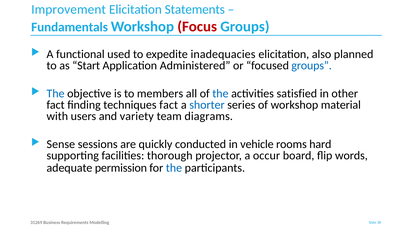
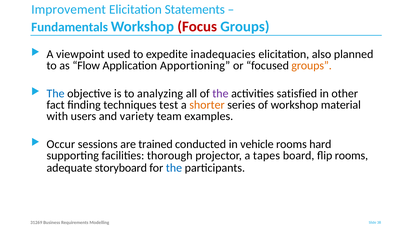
functional: functional -> viewpoint
Start: Start -> Flow
Administered: Administered -> Apportioning
groups at (312, 66) colour: blue -> orange
members: members -> analyzing
the at (220, 94) colour: blue -> purple
techniques fact: fact -> test
shorter colour: blue -> orange
diagrams: diagrams -> examples
Sense: Sense -> Occur
quickly: quickly -> trained
occur: occur -> tapes
flip words: words -> rooms
permission: permission -> storyboard
